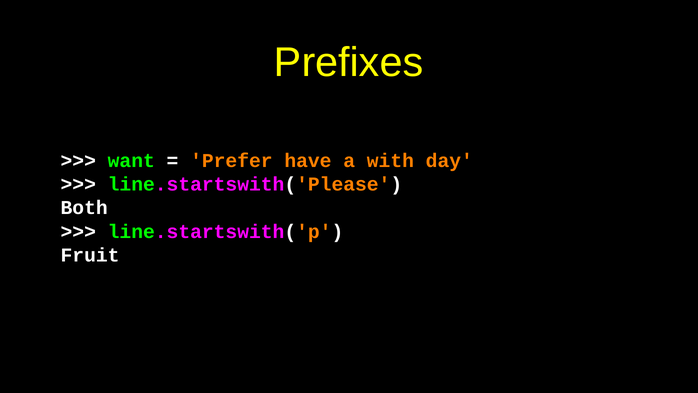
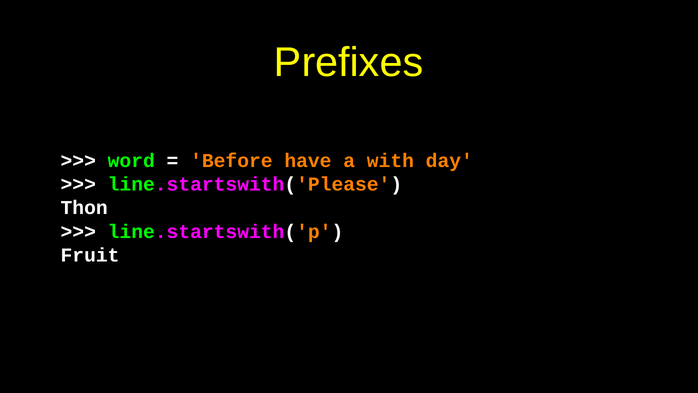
want: want -> word
Prefer: Prefer -> Before
Both: Both -> Thon
